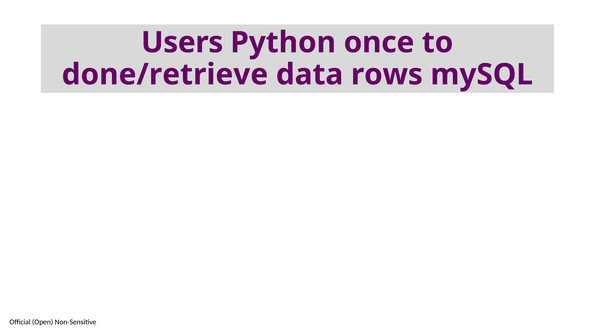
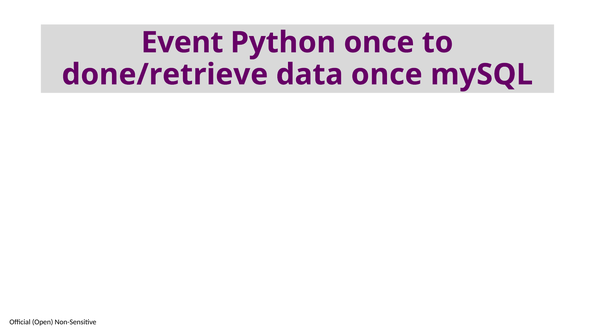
Users: Users -> Event
data rows: rows -> once
